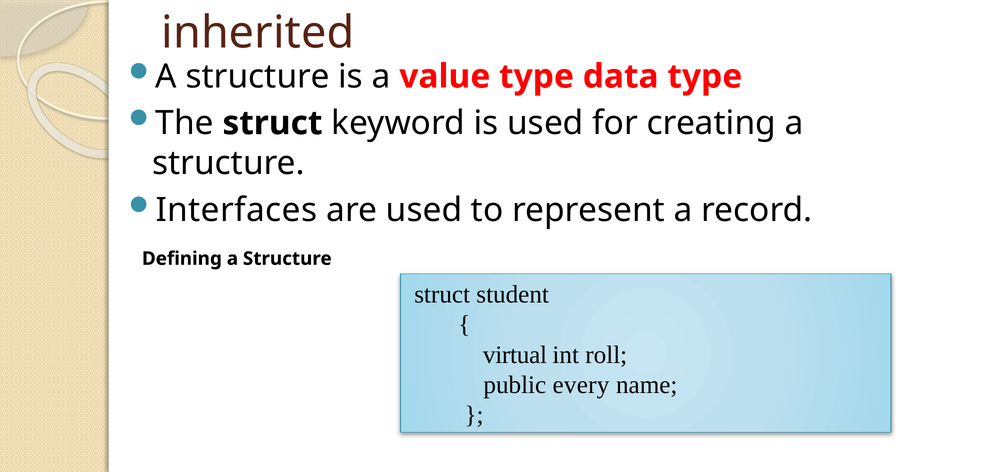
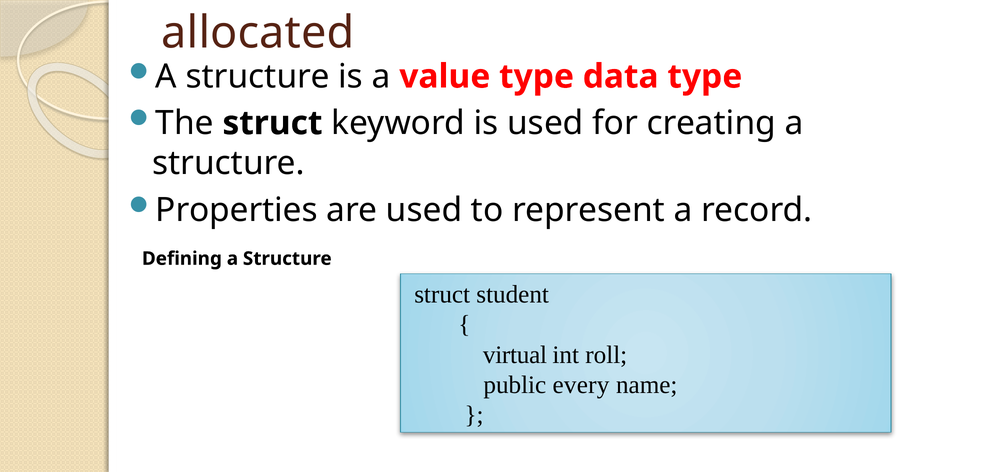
inherited: inherited -> allocated
Interfaces: Interfaces -> Properties
